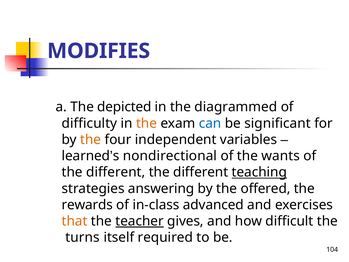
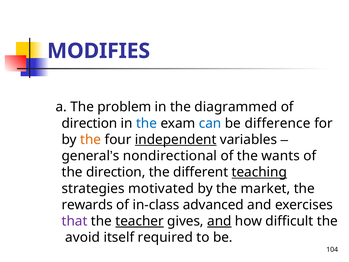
depicted: depicted -> problem
difficulty at (89, 123): difficulty -> direction
the at (147, 123) colour: orange -> blue
significant: significant -> difference
independent underline: none -> present
learned: learned -> general
different at (116, 172): different -> direction
answering: answering -> motivated
offered: offered -> market
that colour: orange -> purple
and at (219, 221) underline: none -> present
turns: turns -> avoid
